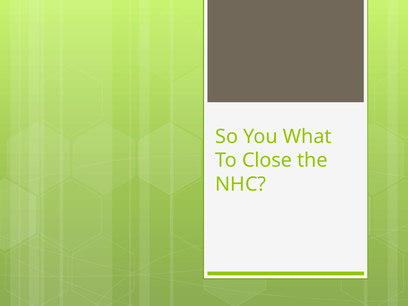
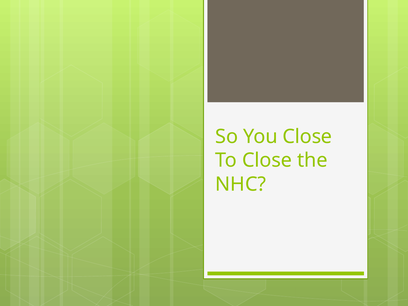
You What: What -> Close
